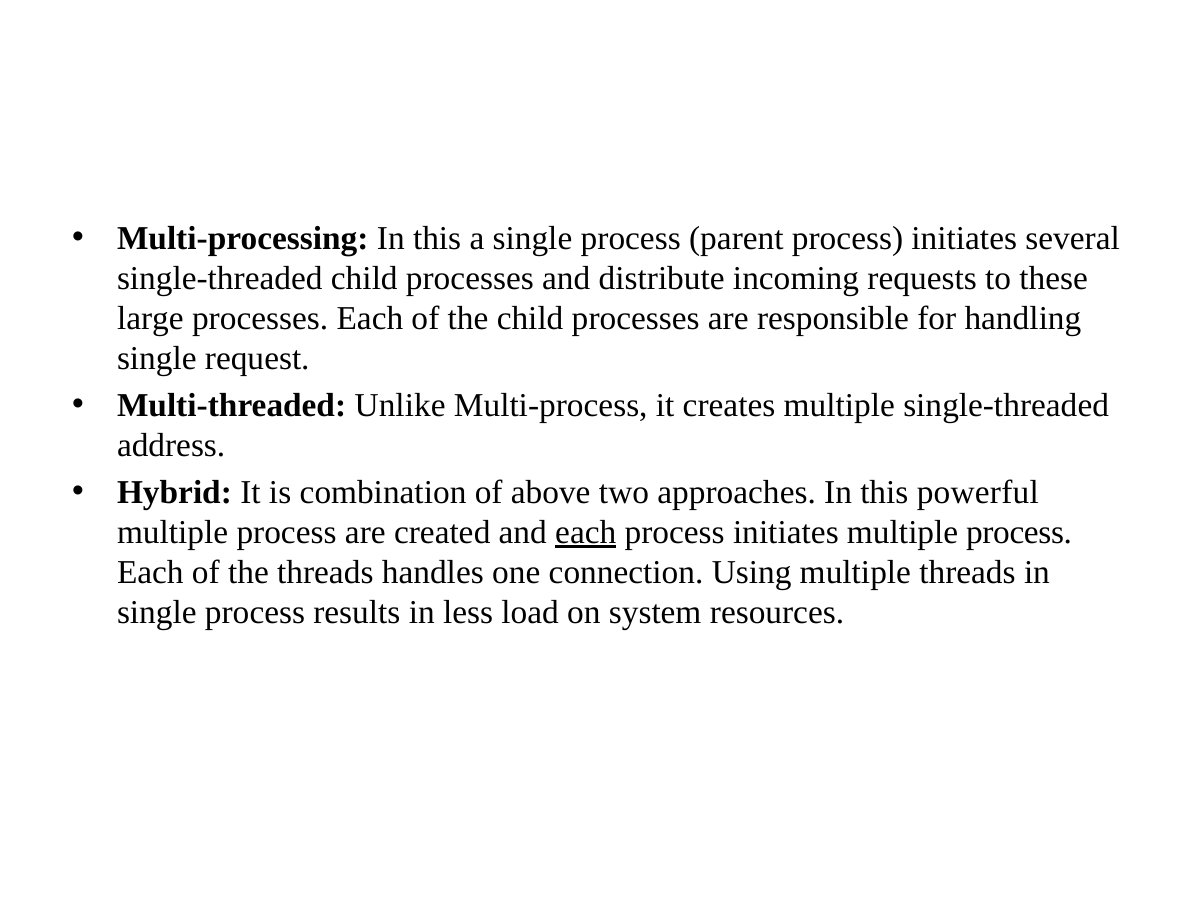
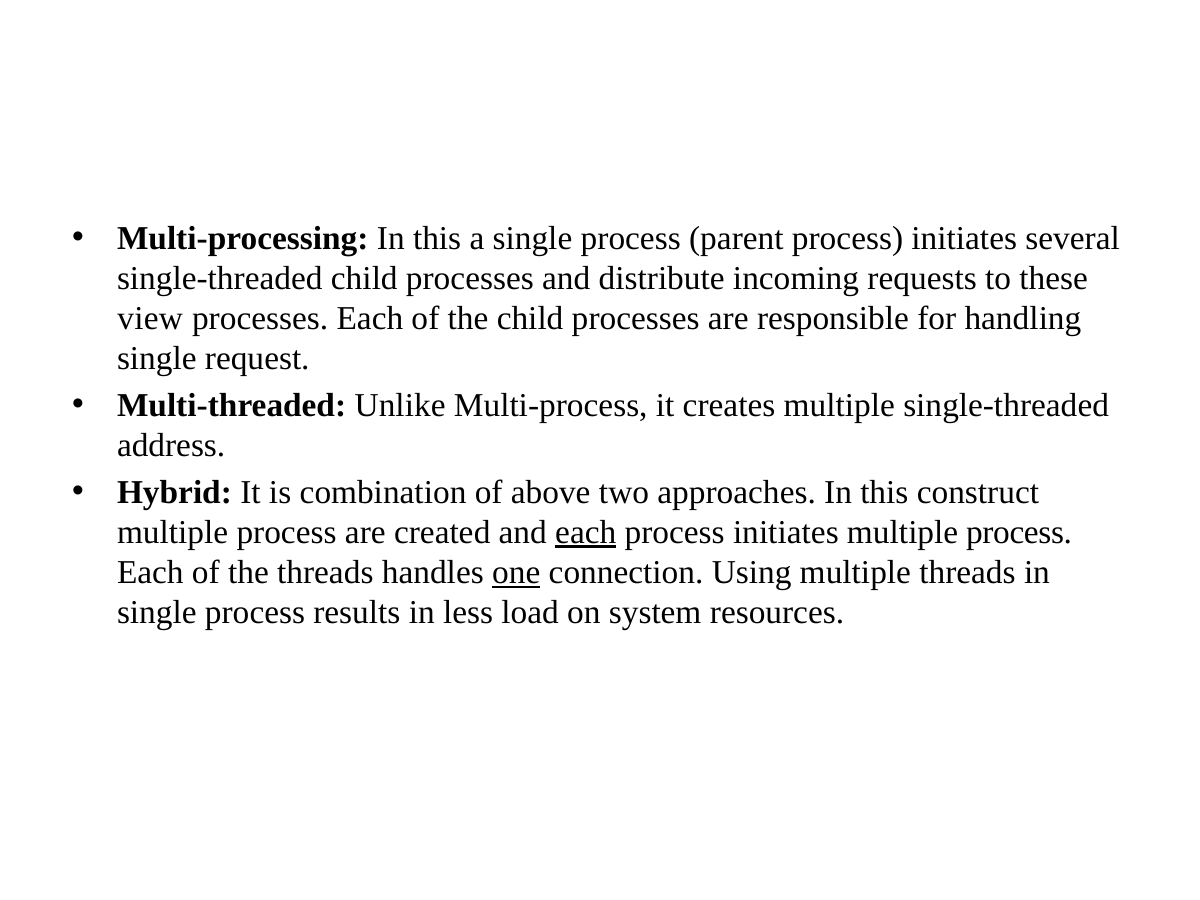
large: large -> view
powerful: powerful -> construct
one underline: none -> present
